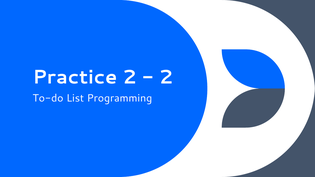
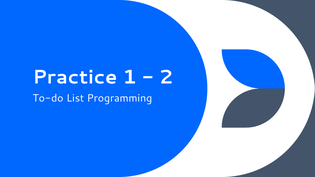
Practice 2: 2 -> 1
